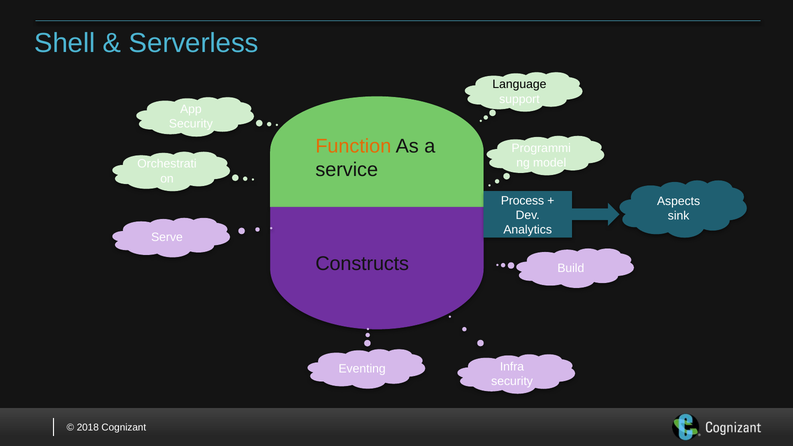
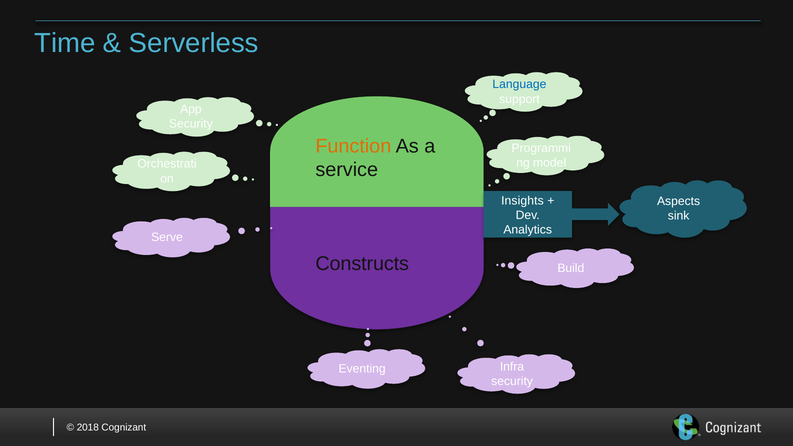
Shell: Shell -> Time
Language colour: black -> blue
Process: Process -> Insights
